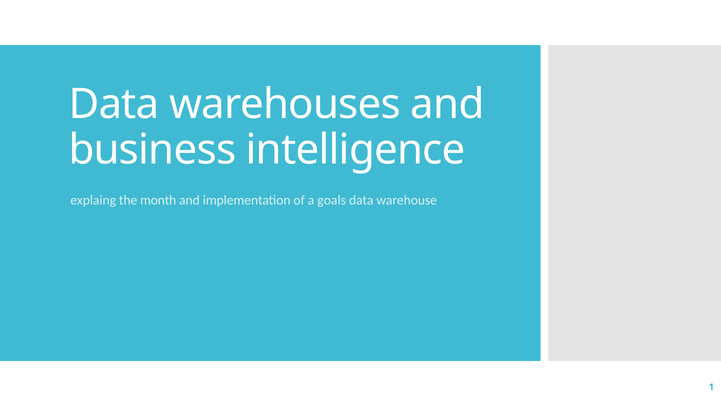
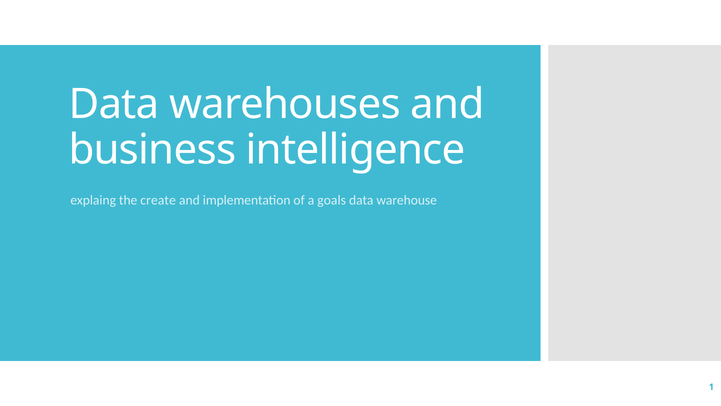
month: month -> create
